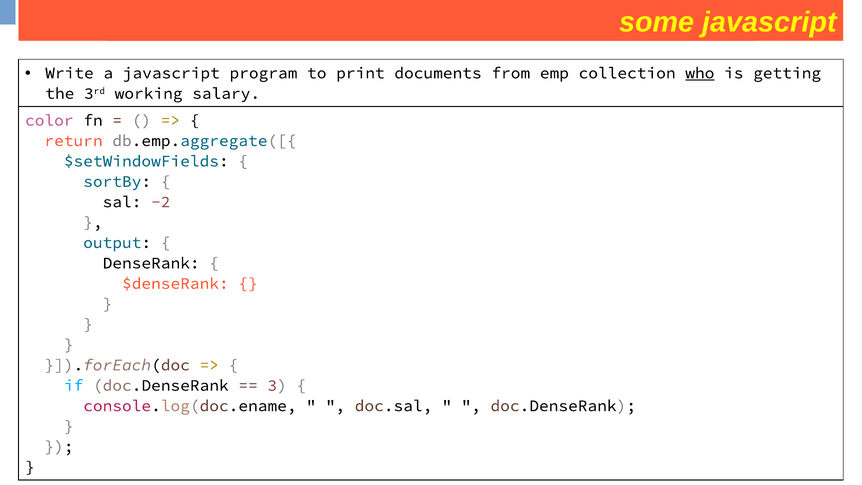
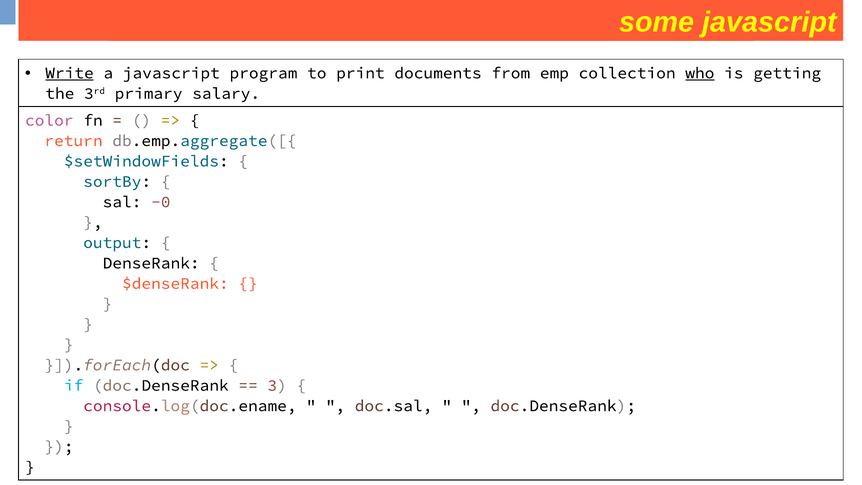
Write underline: none -> present
working: working -> primary
-2: -2 -> -0
